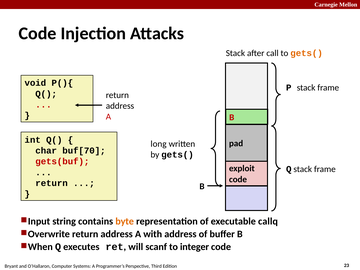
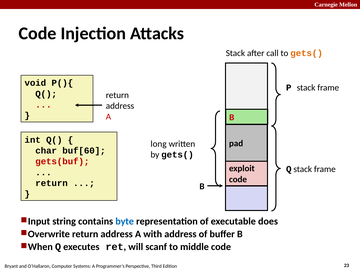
buf[70: buf[70 -> buf[60
byte colour: orange -> blue
callq: callq -> does
integer: integer -> middle
